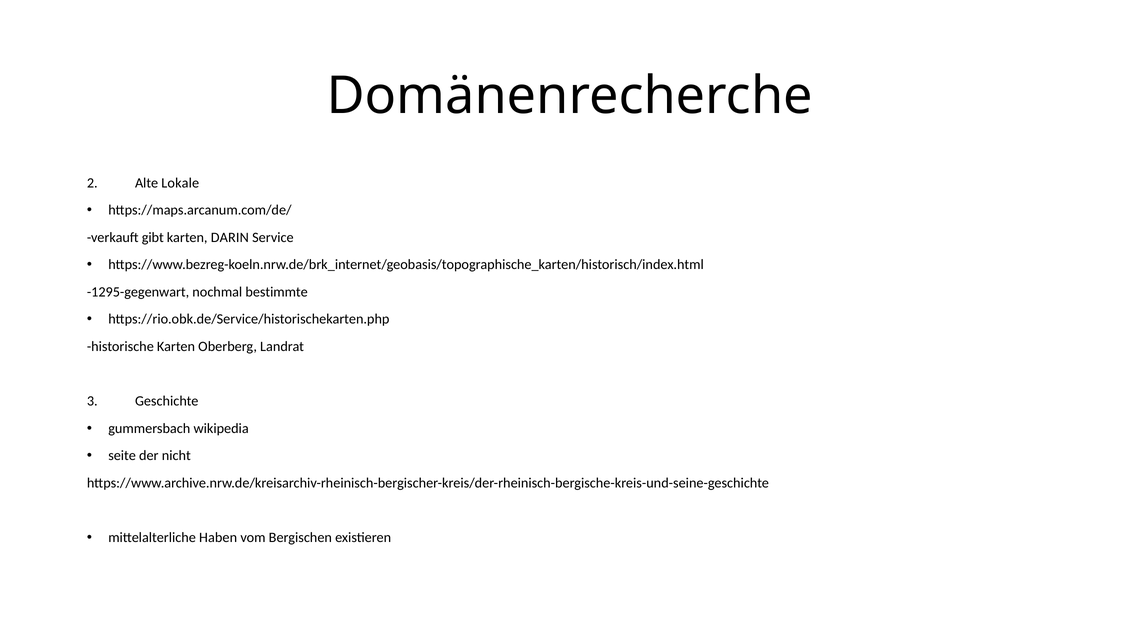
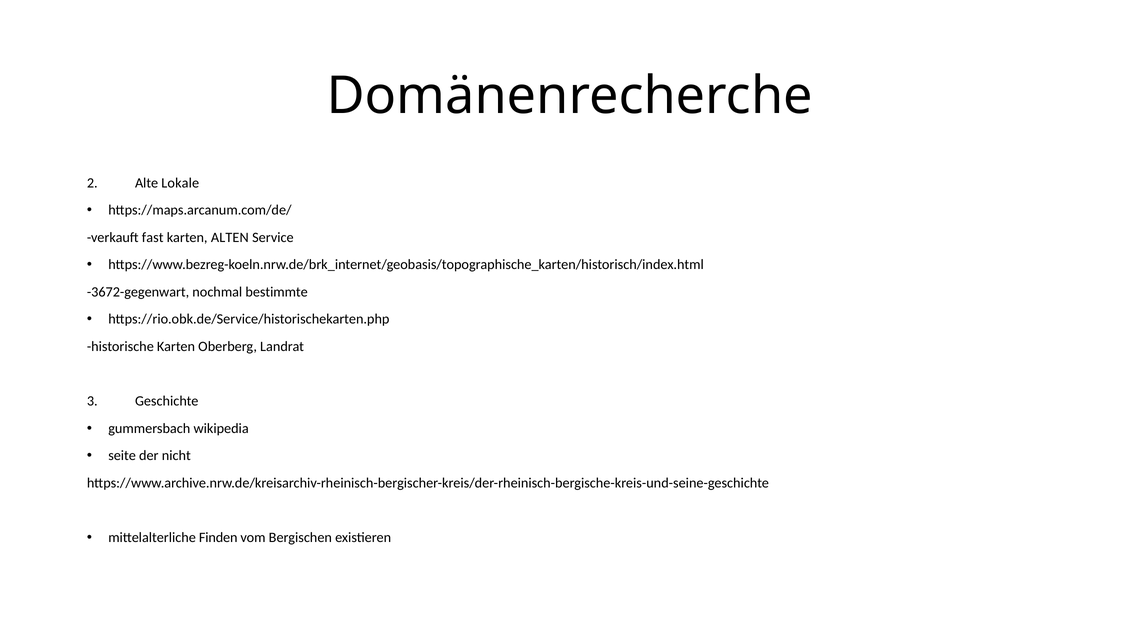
gibt: gibt -> fast
DARIN: DARIN -> ALTEN
-1295-gegenwart: -1295-gegenwart -> -3672-gegenwart
Haben: Haben -> Finden
